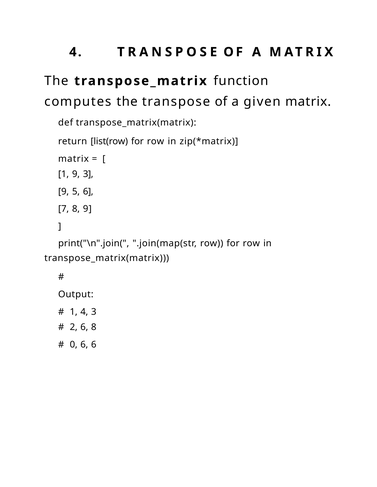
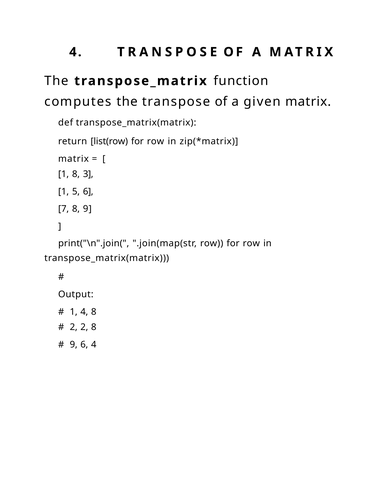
1 9: 9 -> 8
9 at (64, 192): 9 -> 1
4 3: 3 -> 8
2 6: 6 -> 2
0 at (74, 345): 0 -> 9
6 6: 6 -> 4
